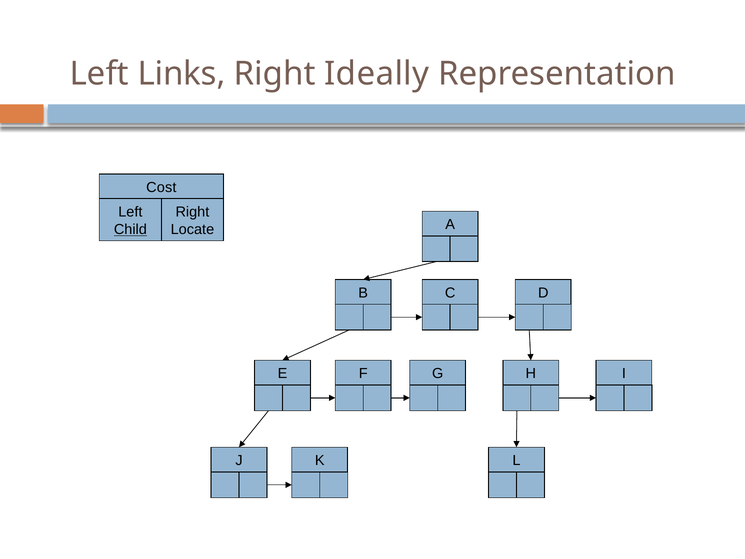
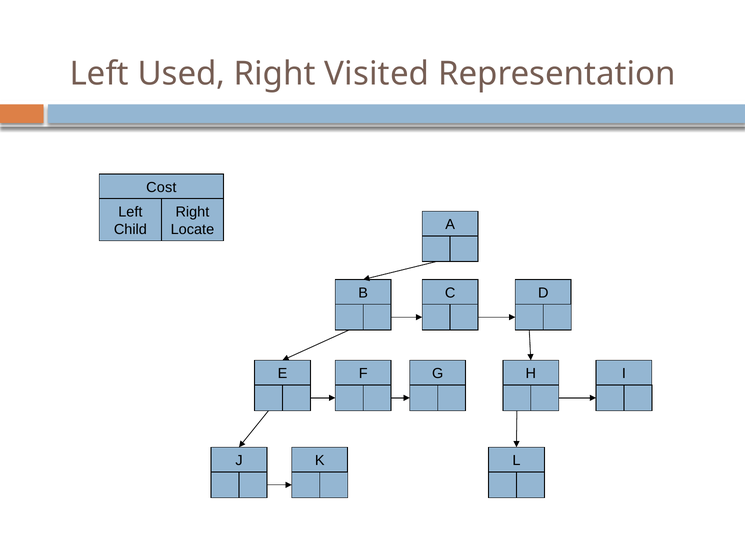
Links: Links -> Used
Ideally: Ideally -> Visited
Child underline: present -> none
